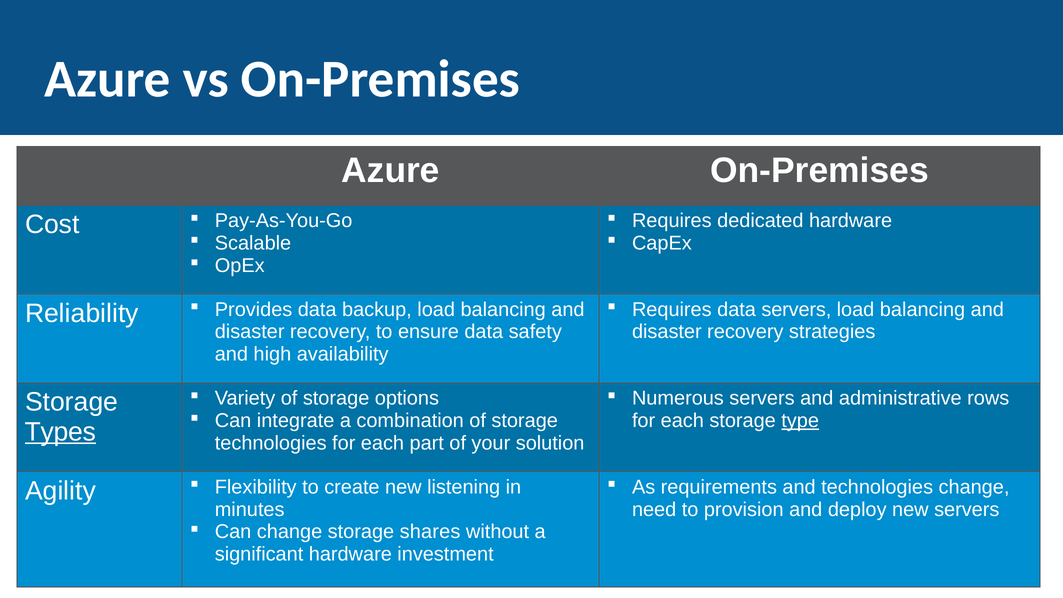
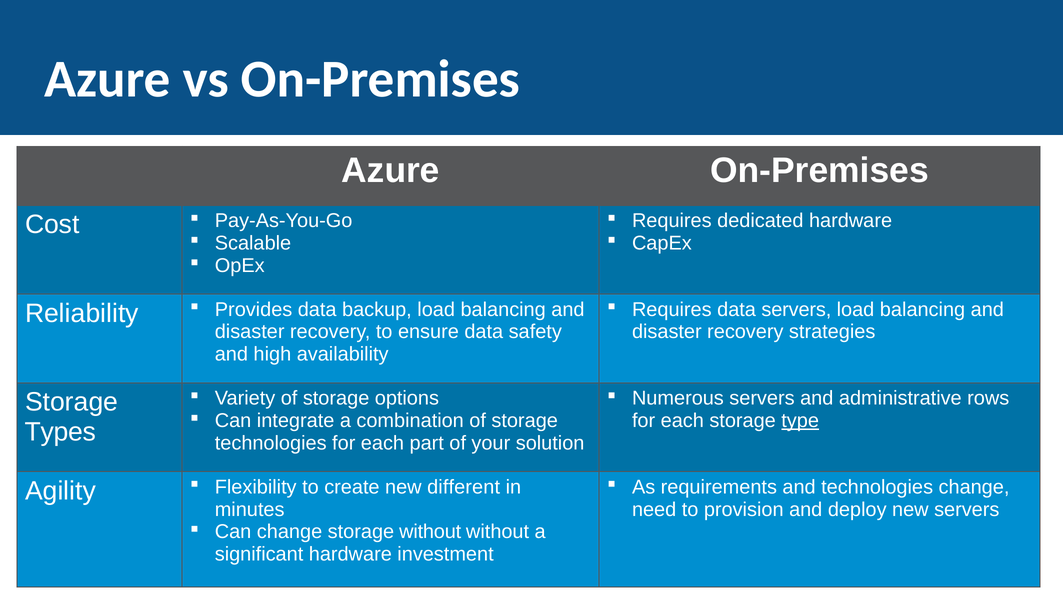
Types underline: present -> none
listening: listening -> different
storage shares: shares -> without
